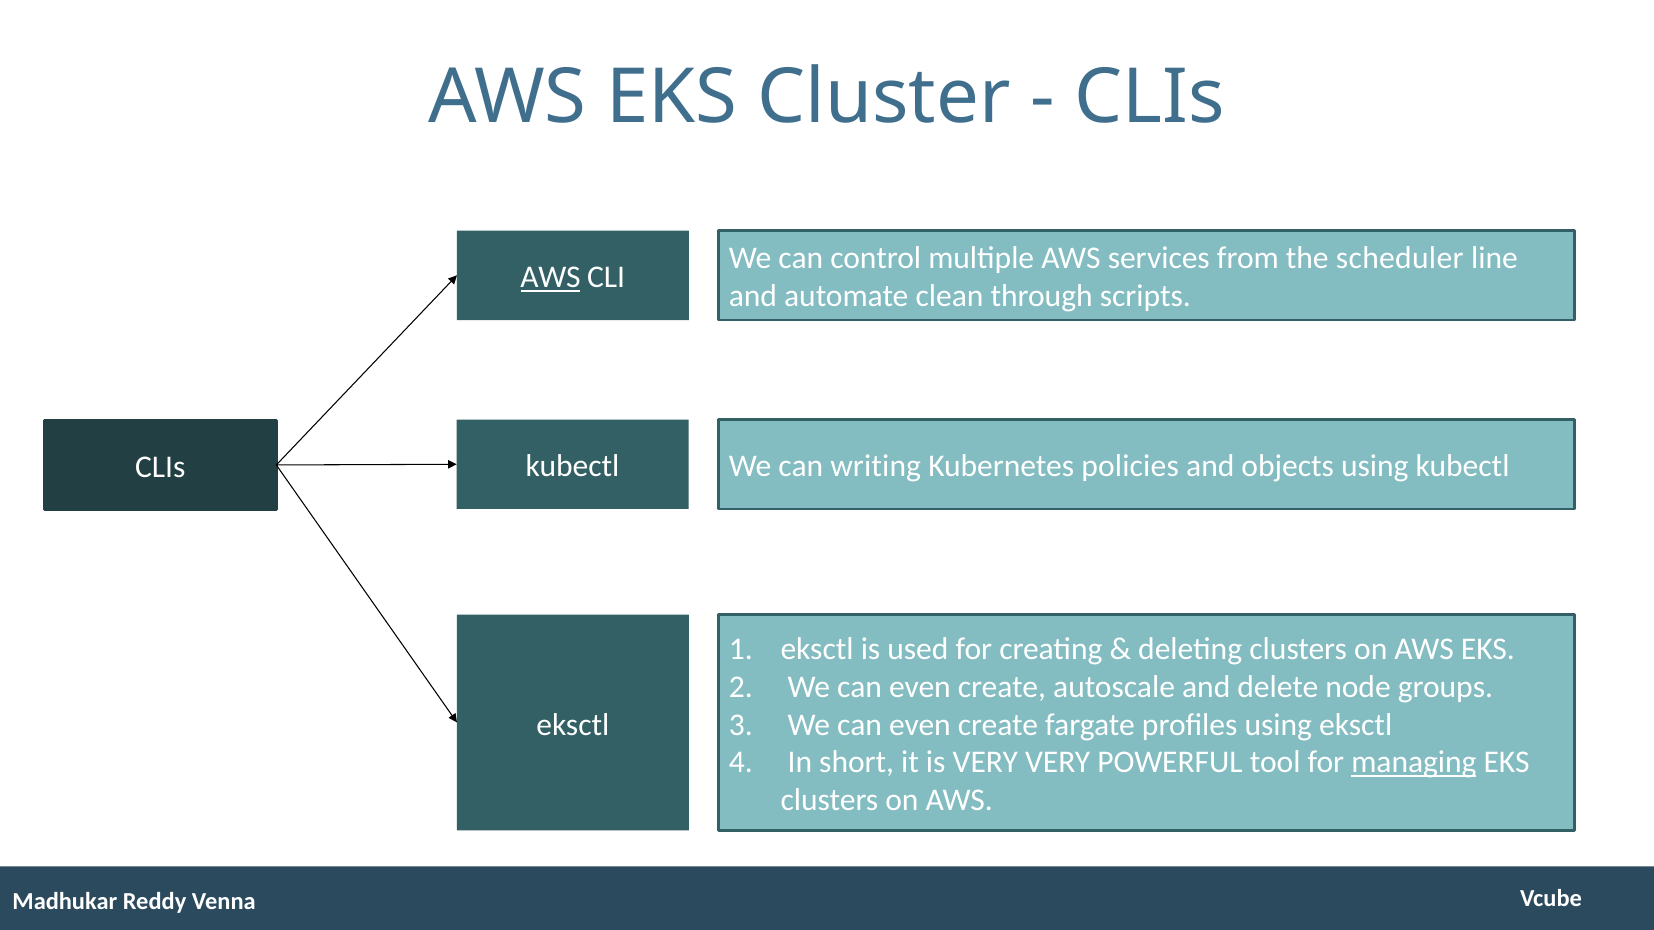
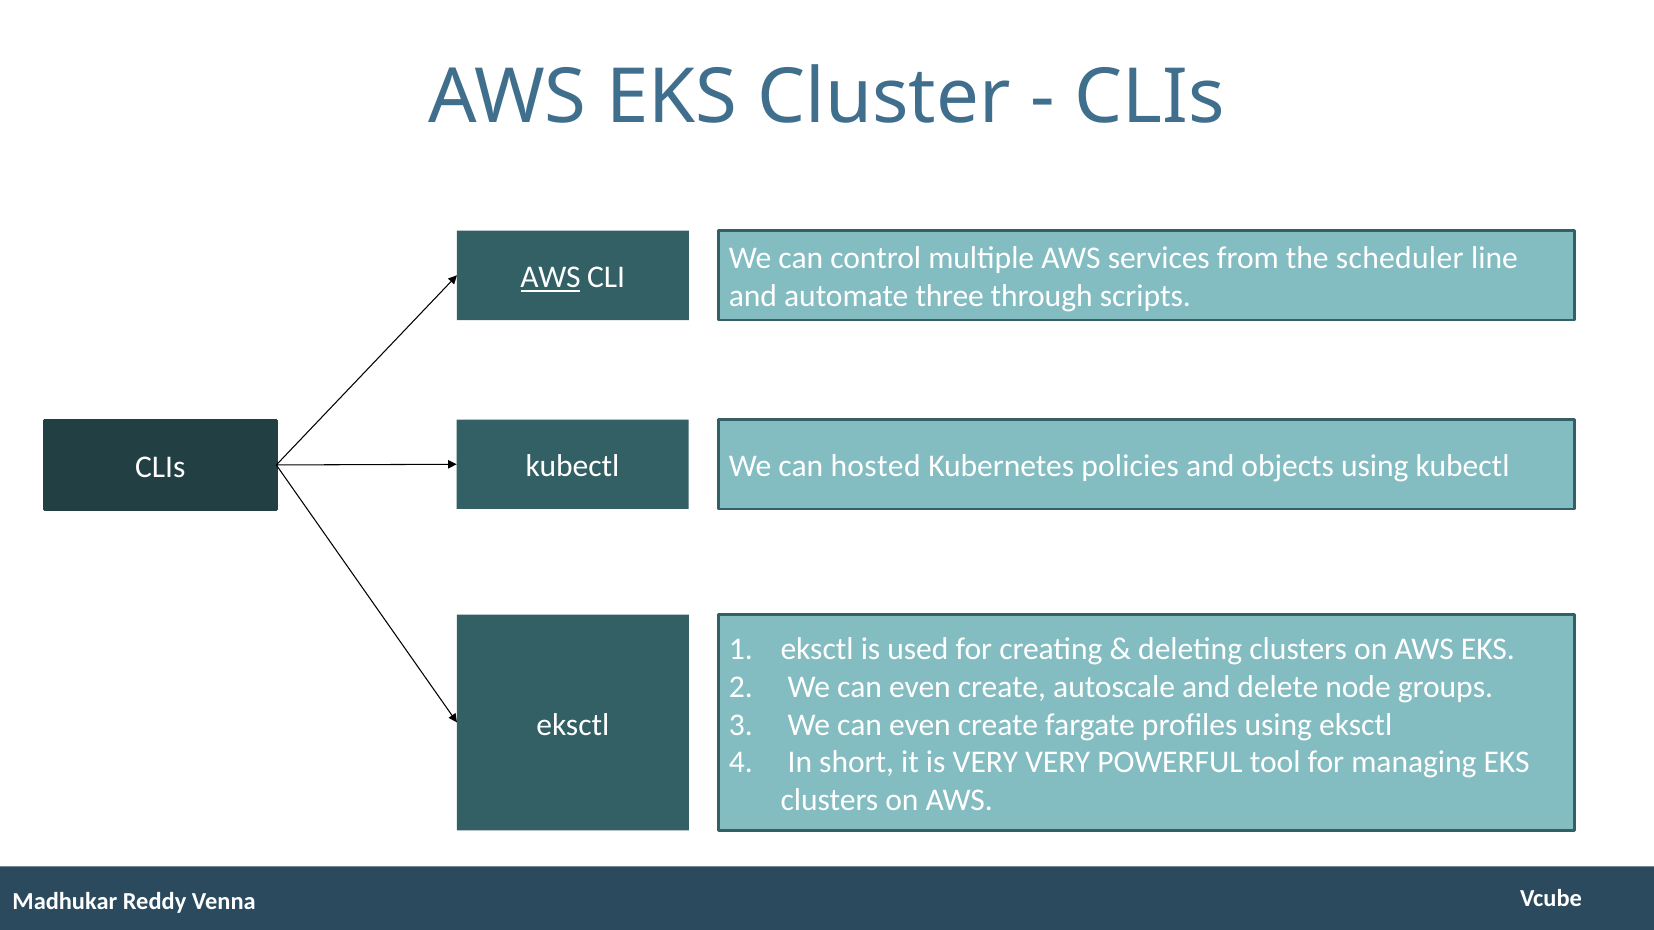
clean: clean -> three
writing: writing -> hosted
managing underline: present -> none
